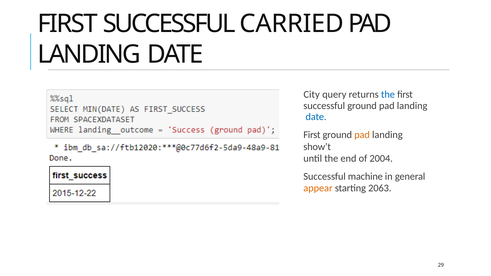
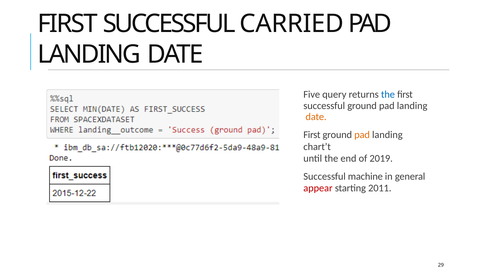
City: City -> Five
date at (316, 117) colour: blue -> orange
show’t: show’t -> chart’t
2004: 2004 -> 2019
appear colour: orange -> red
2063: 2063 -> 2011
